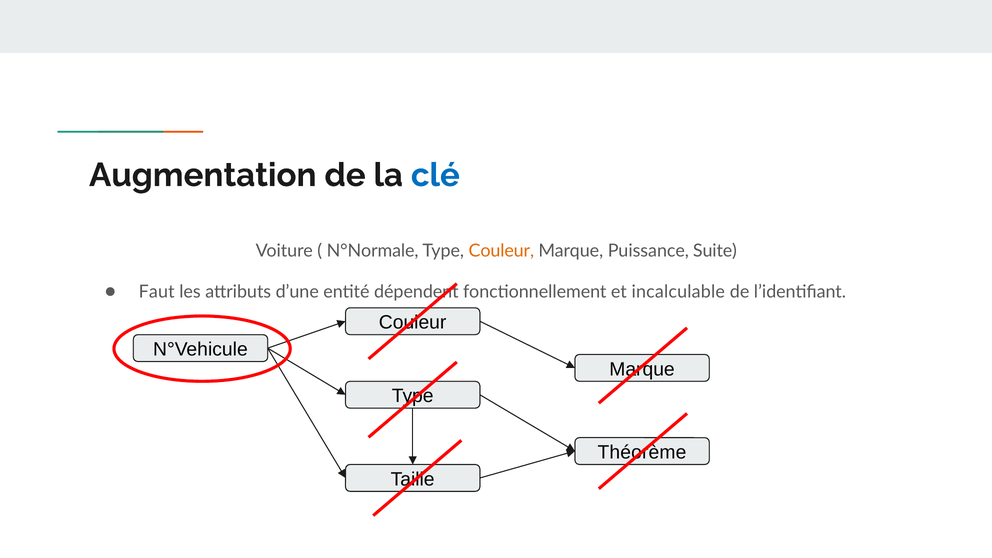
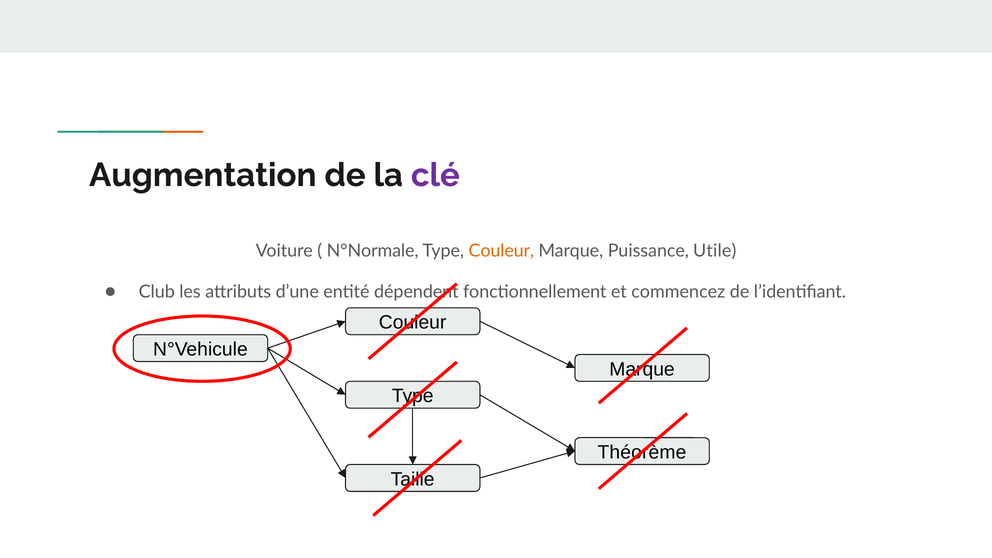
clé colour: blue -> purple
Suite: Suite -> Utile
Faut: Faut -> Club
incalculable: incalculable -> commencez
